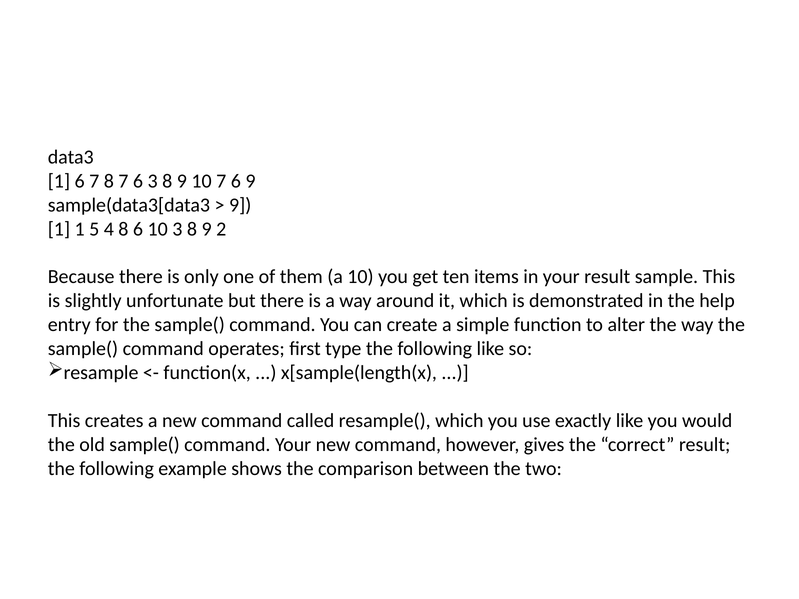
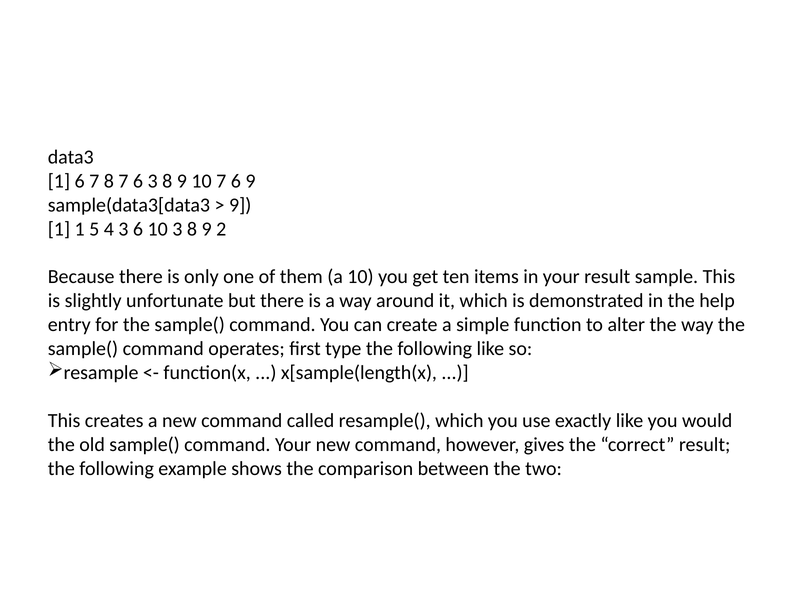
4 8: 8 -> 3
